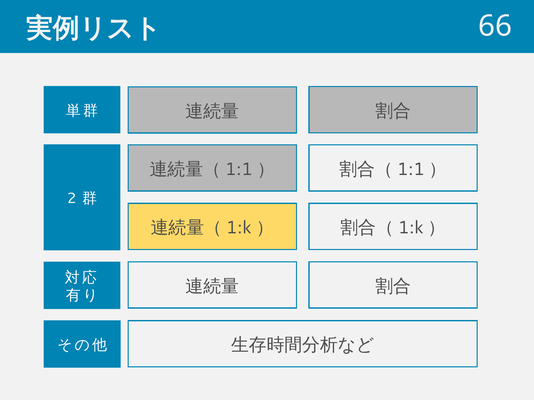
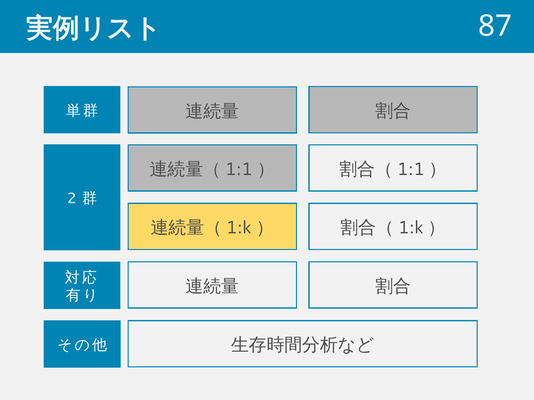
66: 66 -> 87
